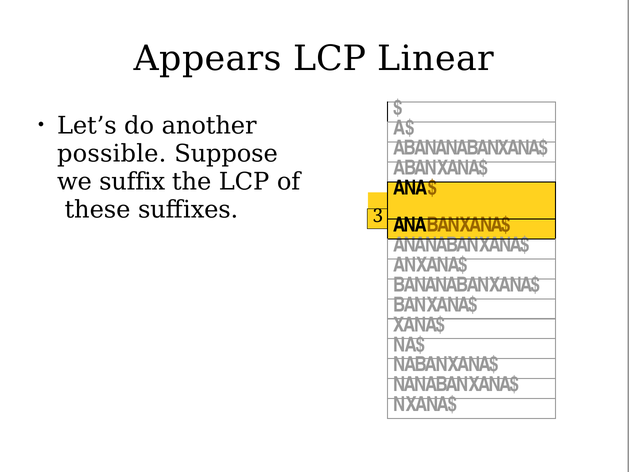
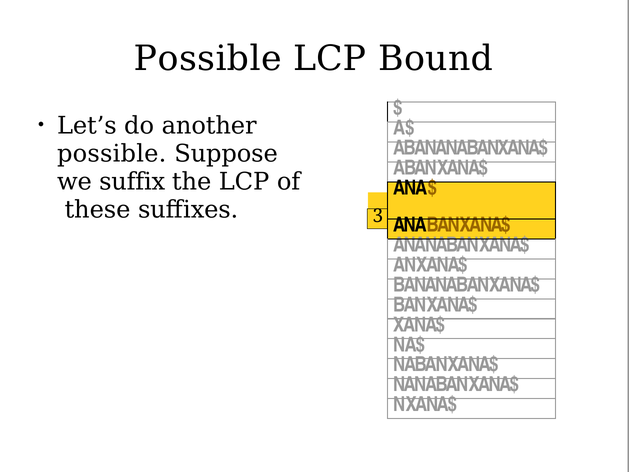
Appears at (208, 59): Appears -> Possible
Linear: Linear -> Bound
